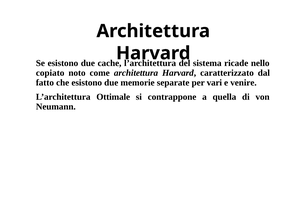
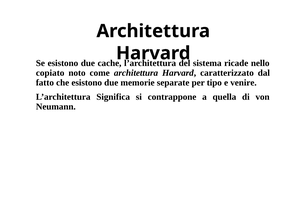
vari: vari -> tipo
Ottimale: Ottimale -> Significa
